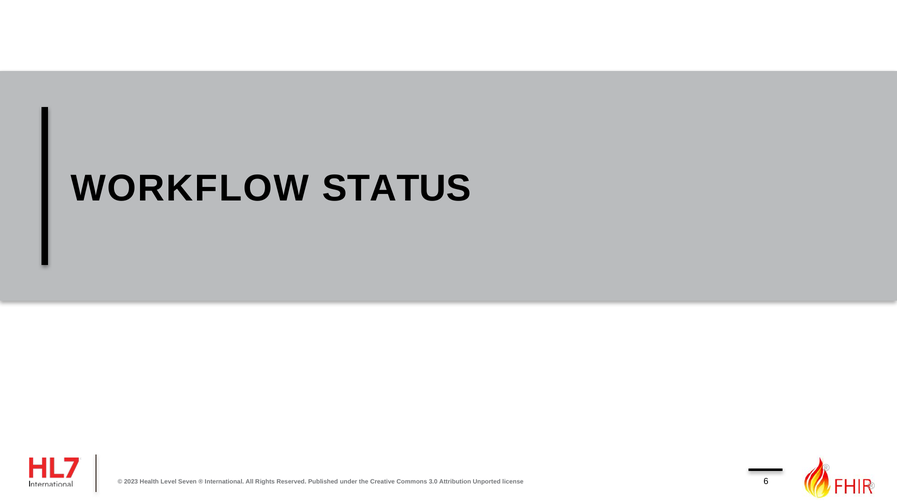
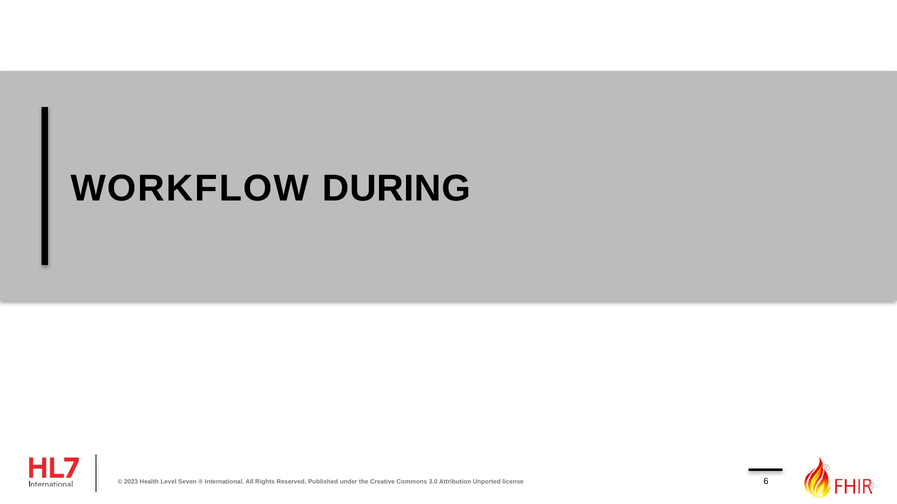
STATUS: STATUS -> DURING
